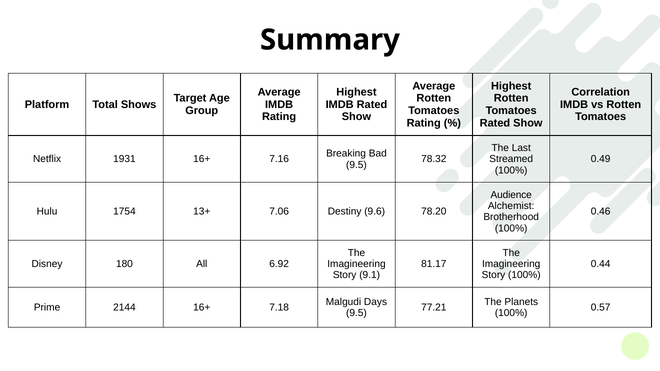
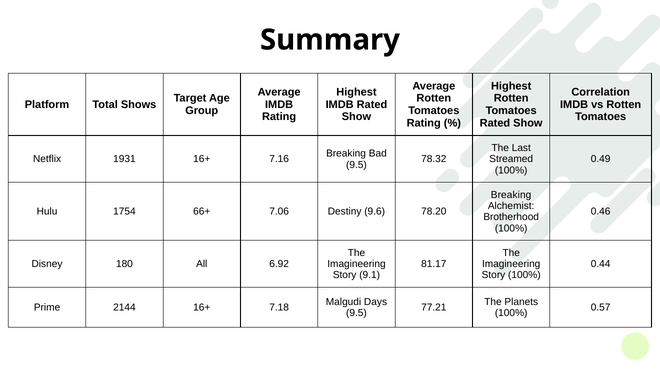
Audience at (511, 195): Audience -> Breaking
13+: 13+ -> 66+
